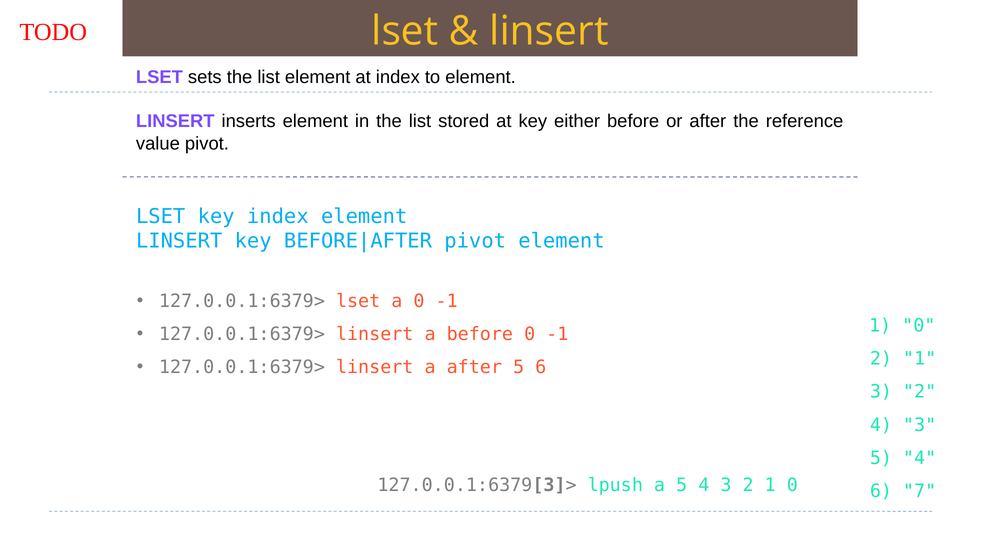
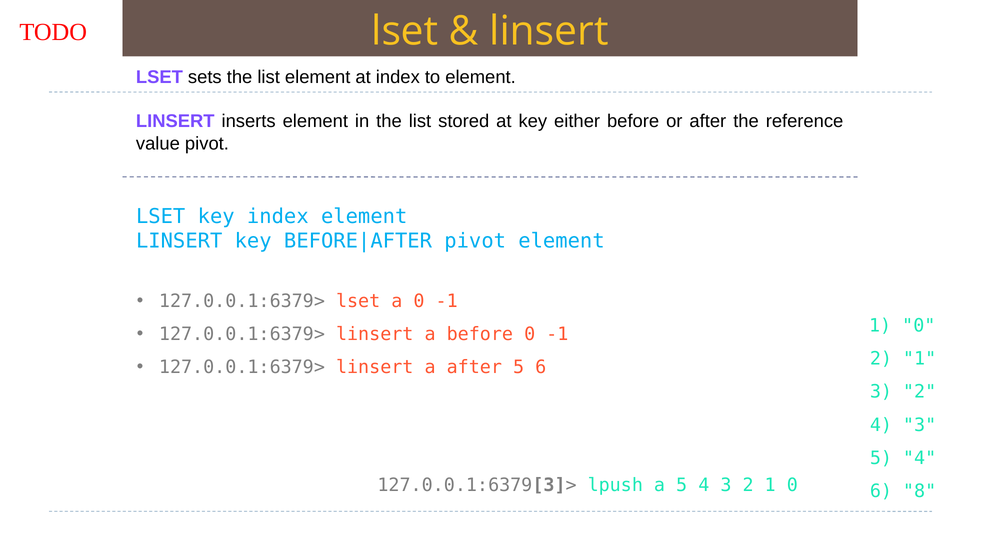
7: 7 -> 8
